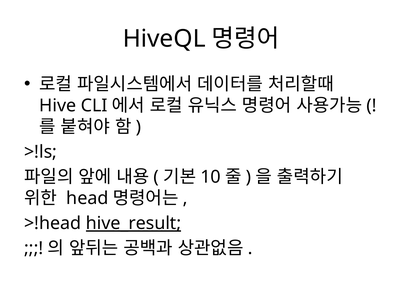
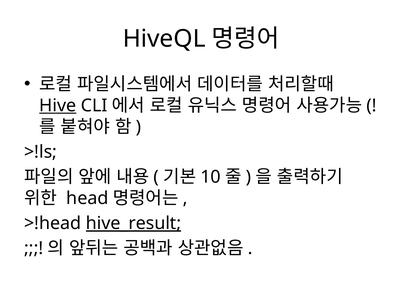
Hive underline: none -> present
